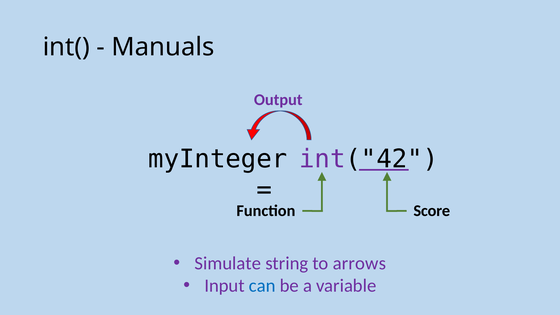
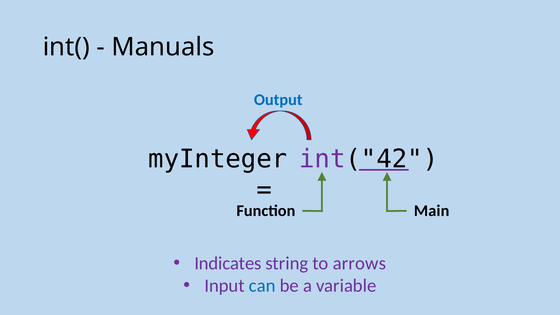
Output colour: purple -> blue
Score: Score -> Main
Simulate: Simulate -> Indicates
